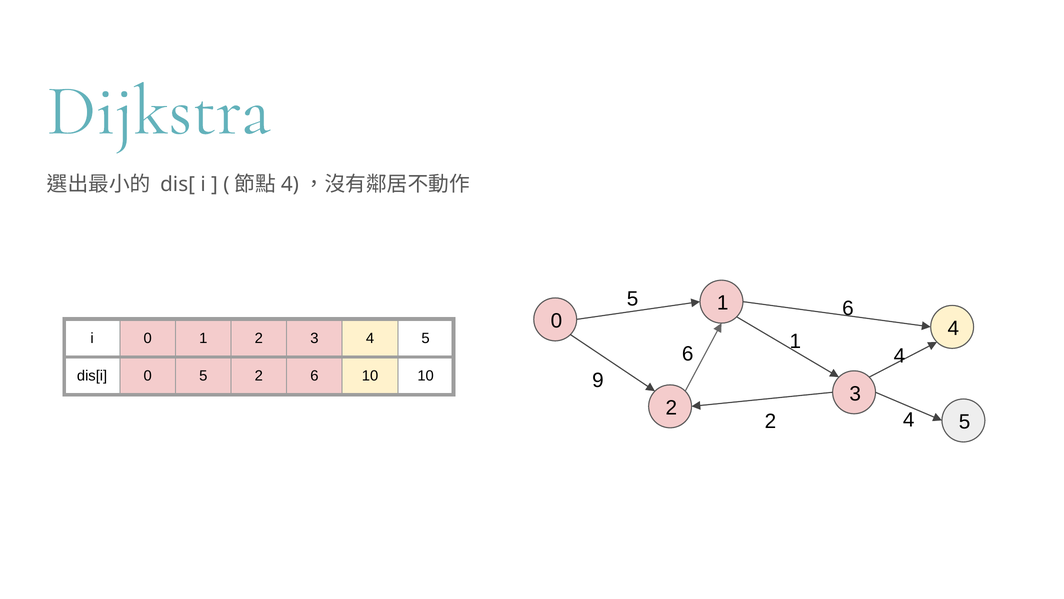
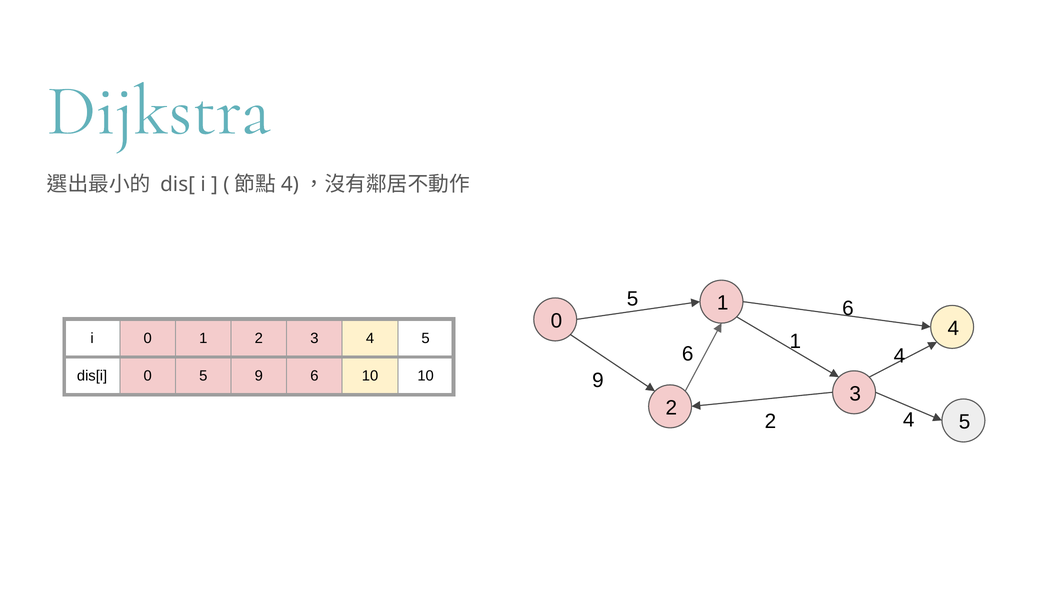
0 5 2: 2 -> 9
